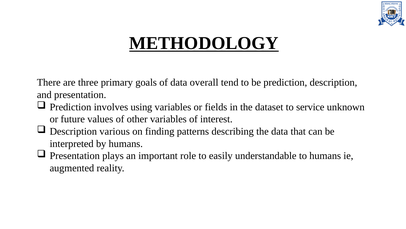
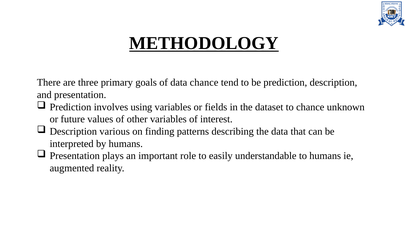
data overall: overall -> chance
to service: service -> chance
